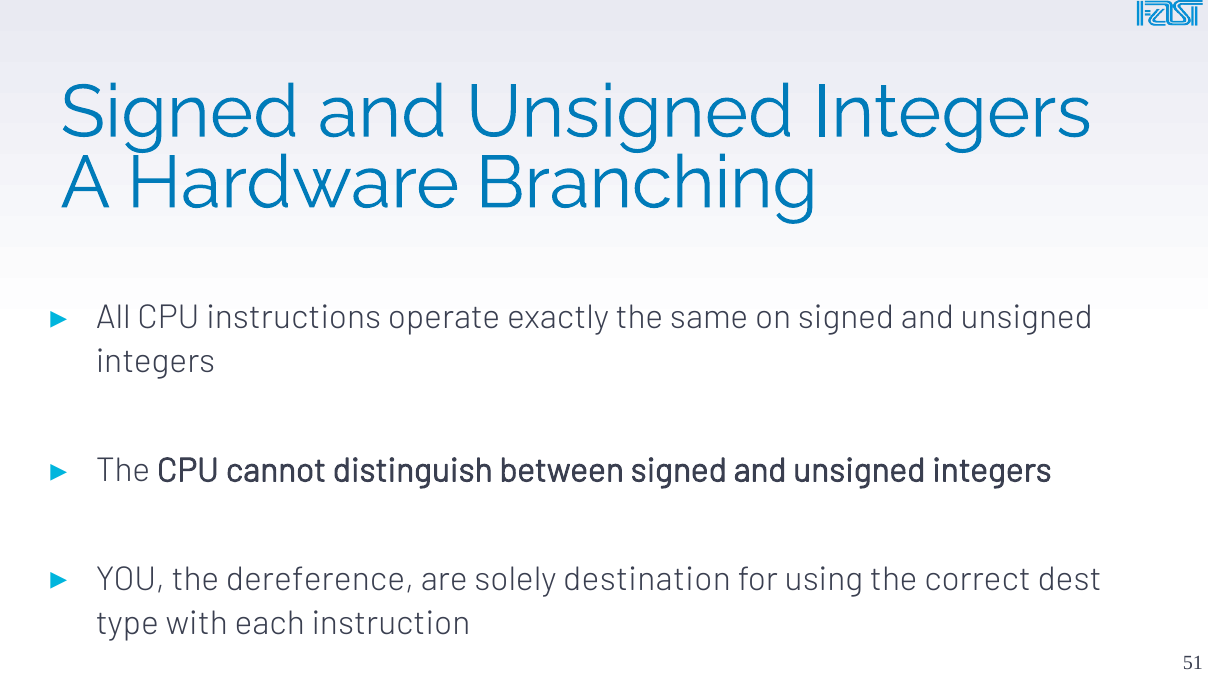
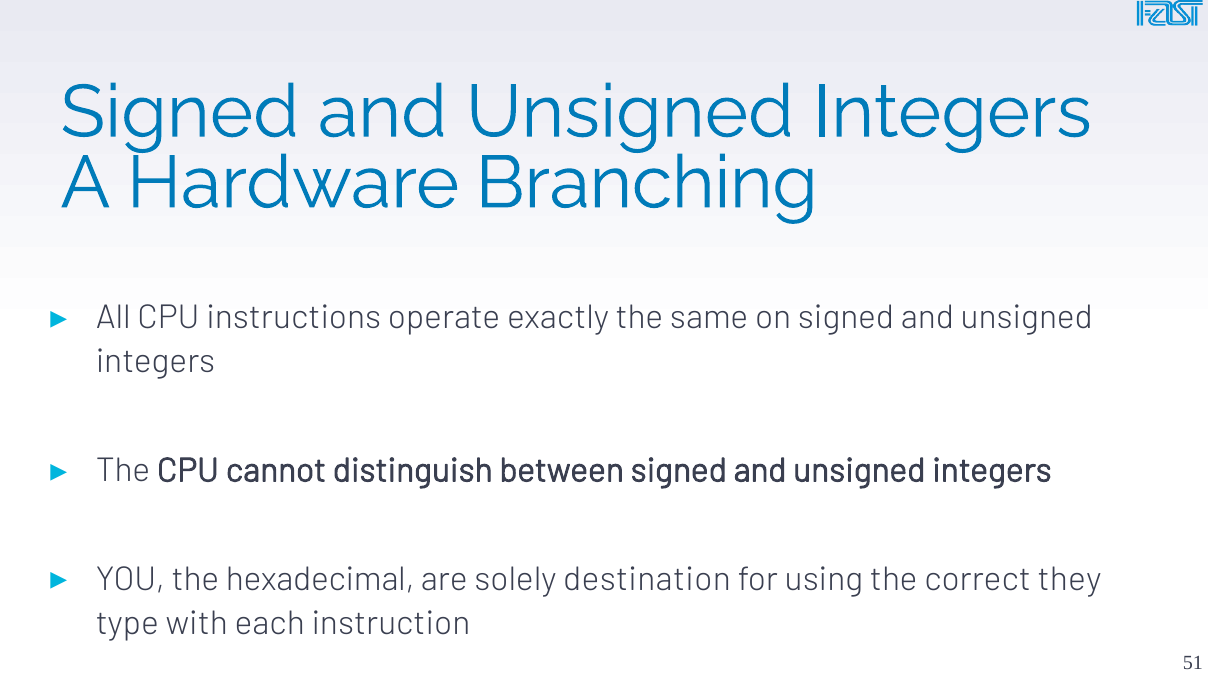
dereference: dereference -> hexadecimal
dest: dest -> they
